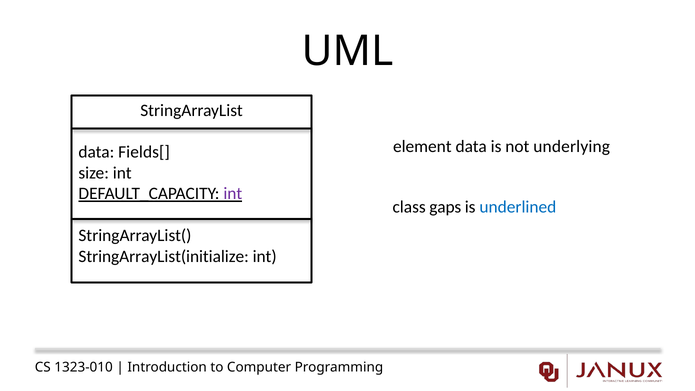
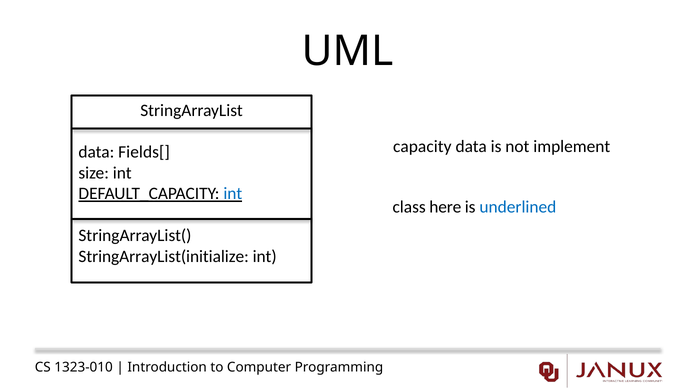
element: element -> capacity
underlying: underlying -> implement
int at (233, 194) colour: purple -> blue
gaps: gaps -> here
